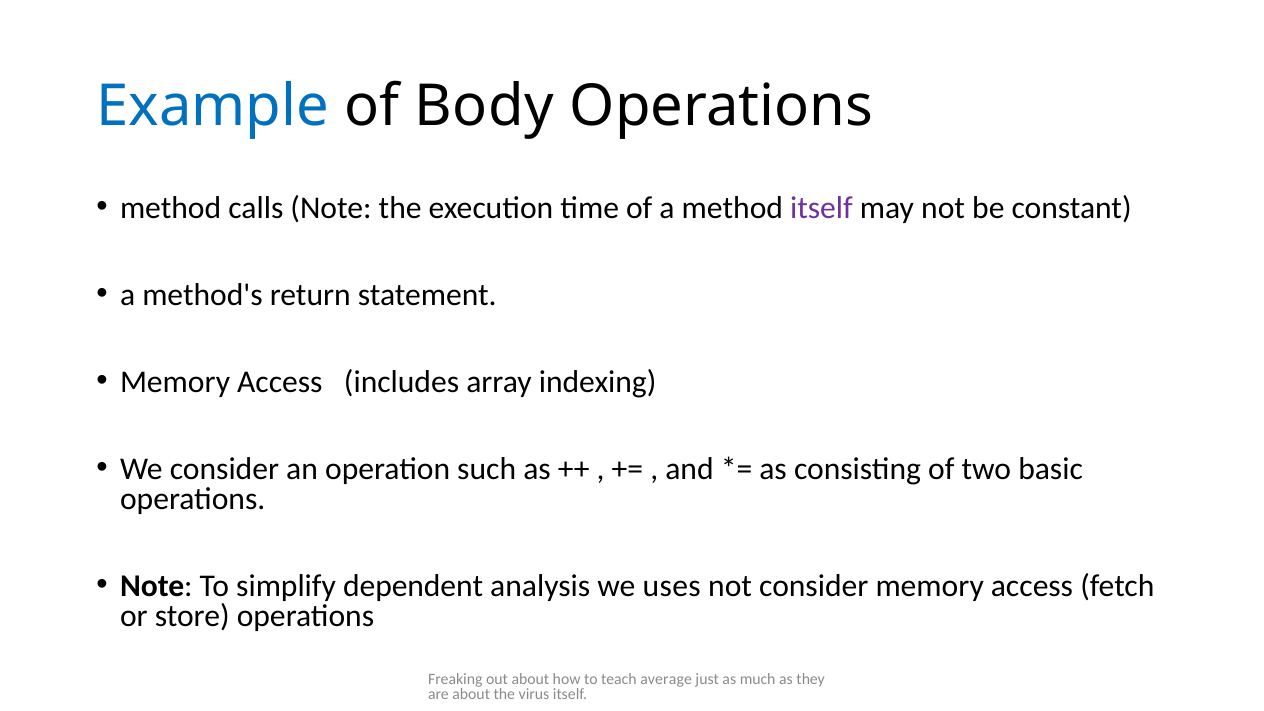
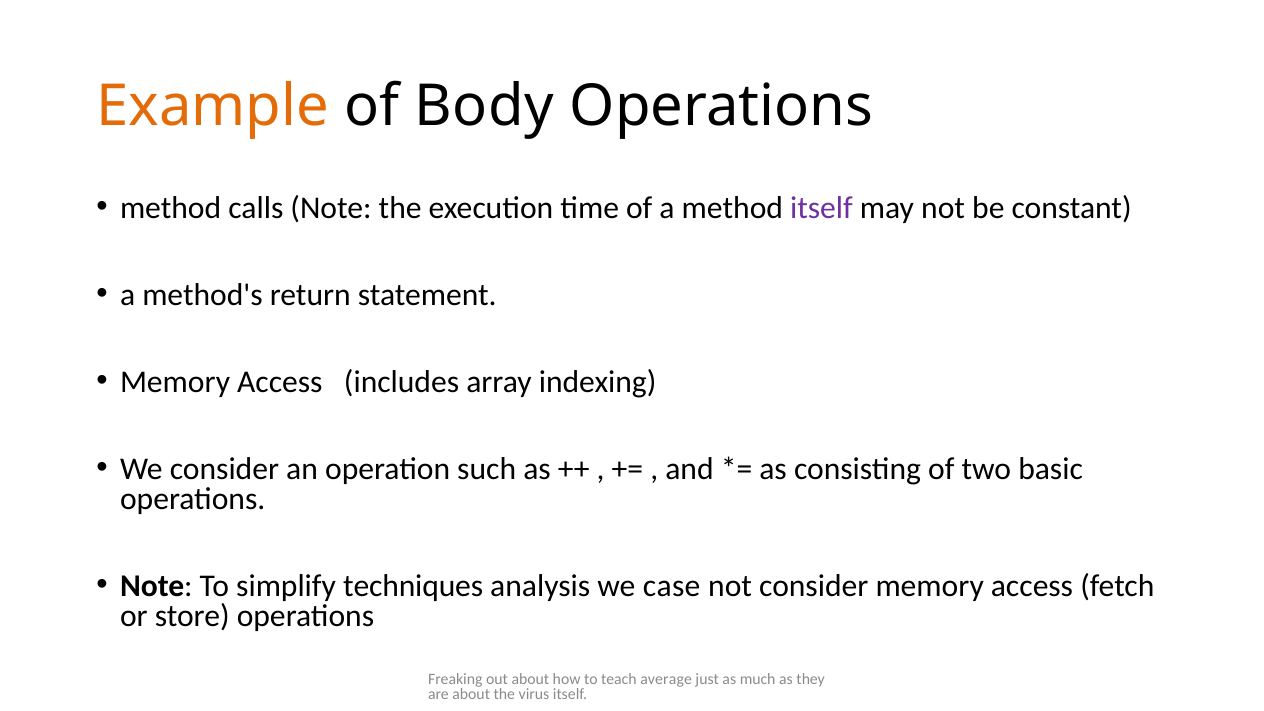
Example colour: blue -> orange
dependent: dependent -> techniques
uses: uses -> case
